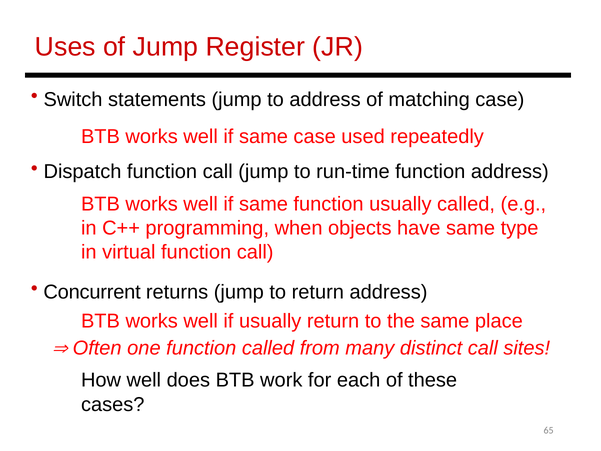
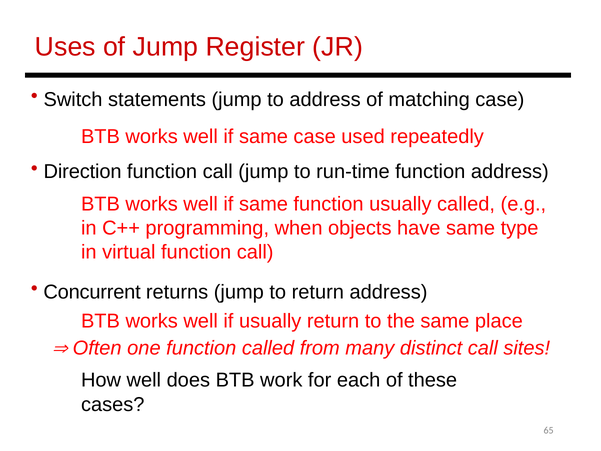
Dispatch: Dispatch -> Direction
